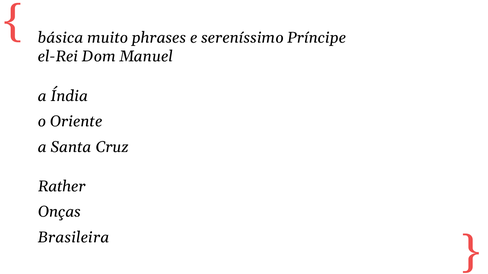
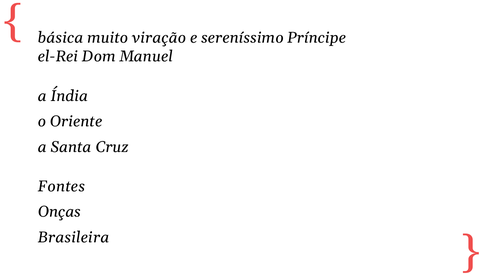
phrases: phrases -> viração
Rather: Rather -> Fontes
